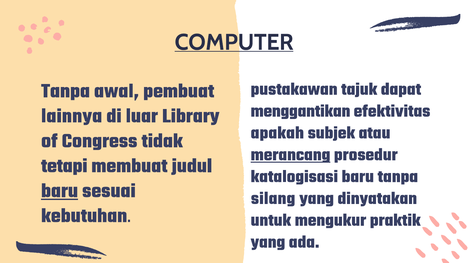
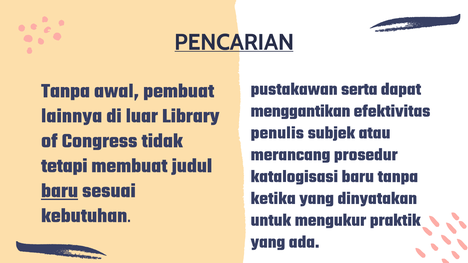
COMPUTER: COMPUTER -> PENCARIAN
tajuk: tajuk -> serta
apakah: apakah -> penulis
merancang underline: present -> none
silang: silang -> ketika
